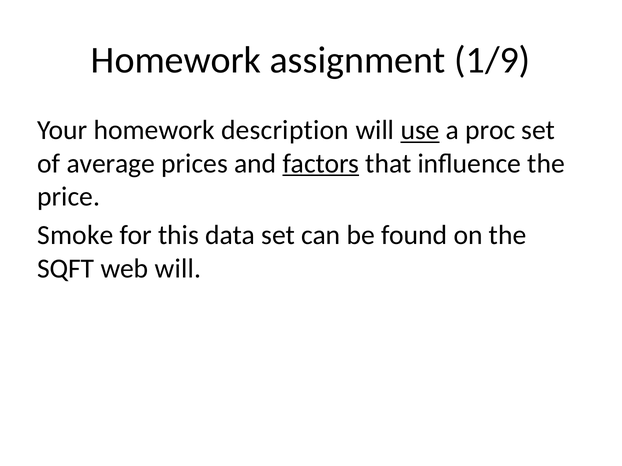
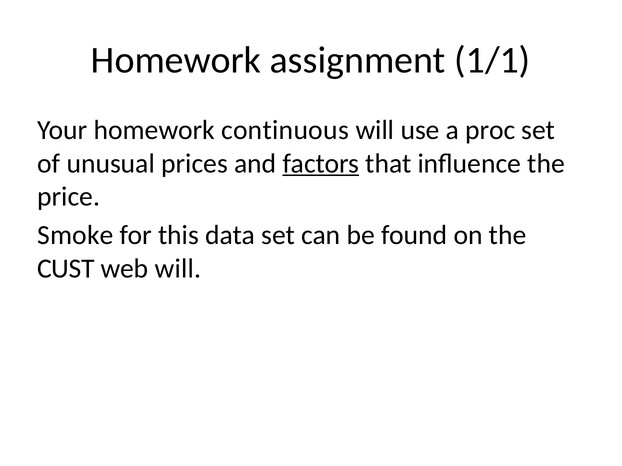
1/9: 1/9 -> 1/1
description: description -> continuous
use underline: present -> none
average: average -> unusual
SQFT: SQFT -> CUST
